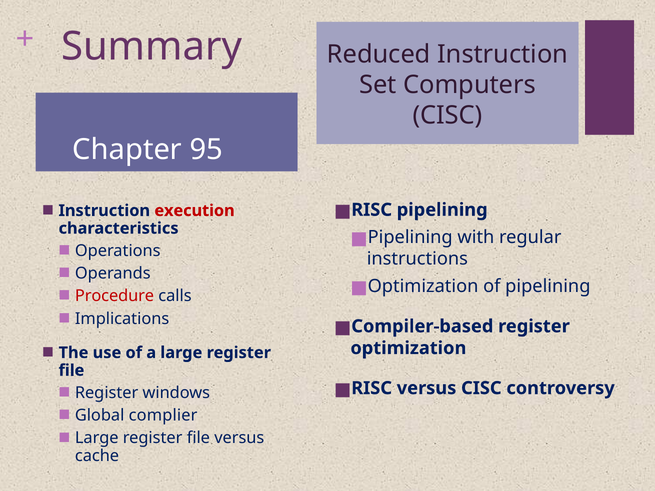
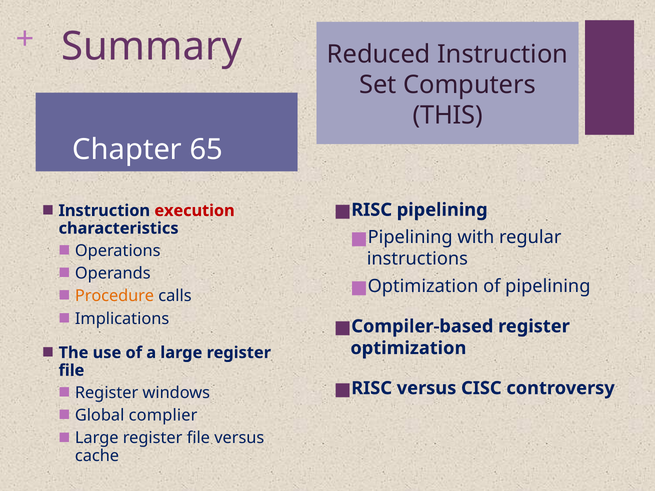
CISC at (448, 115): CISC -> THIS
95: 95 -> 65
Procedure colour: red -> orange
